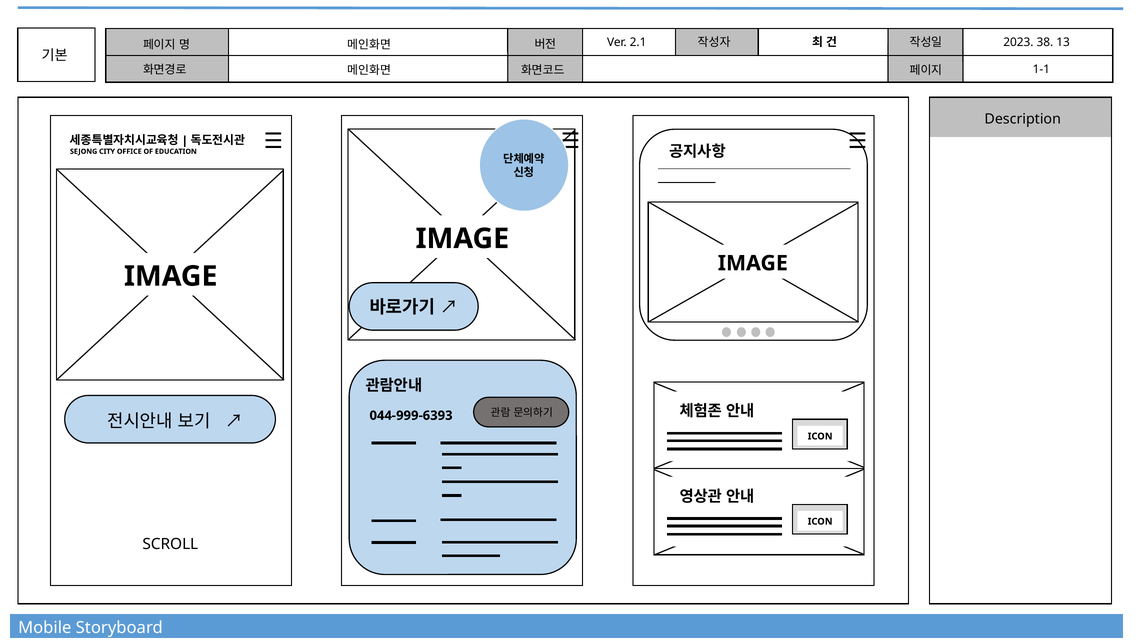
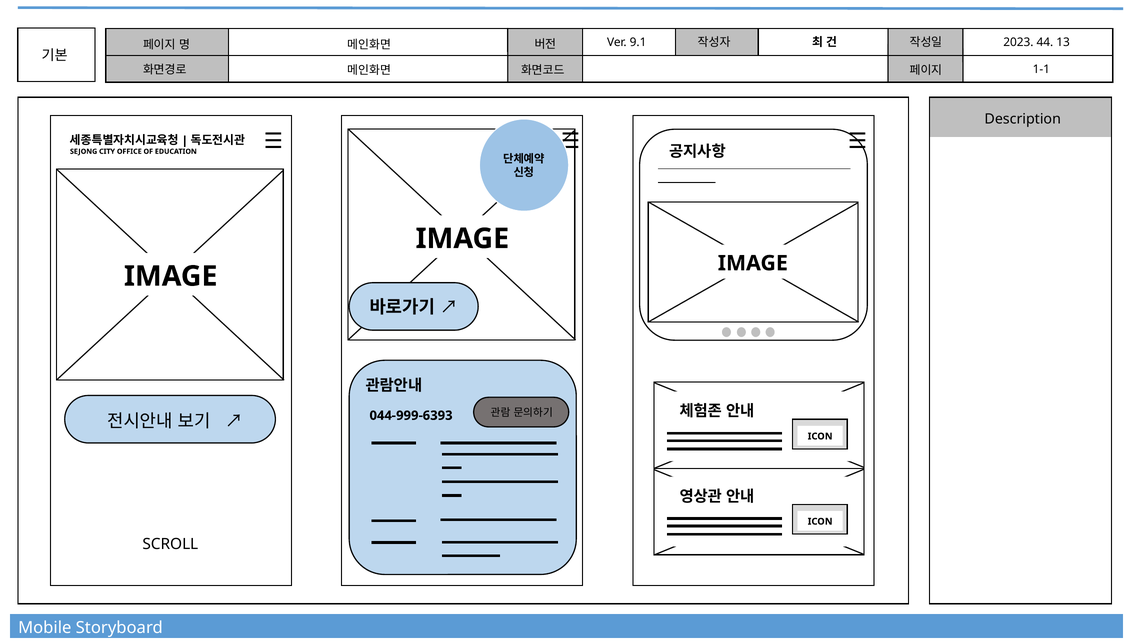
2.1: 2.1 -> 9.1
38: 38 -> 44
